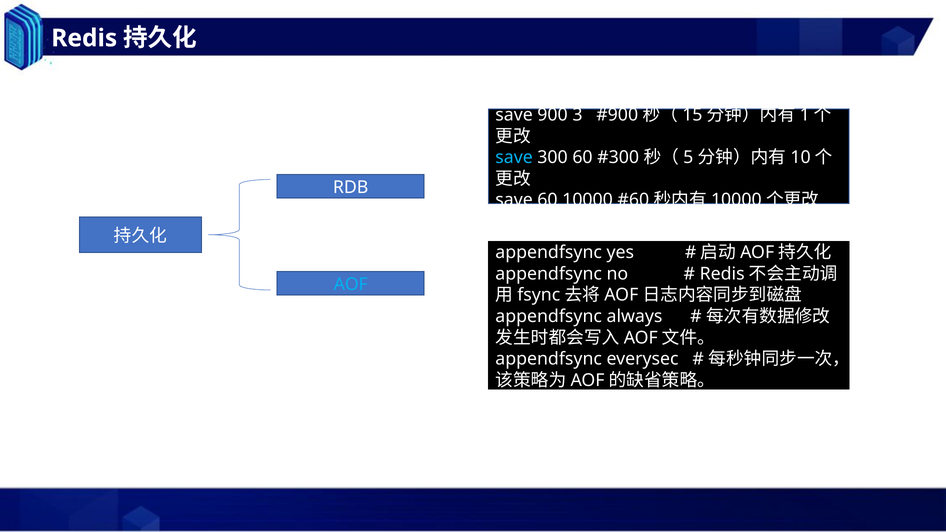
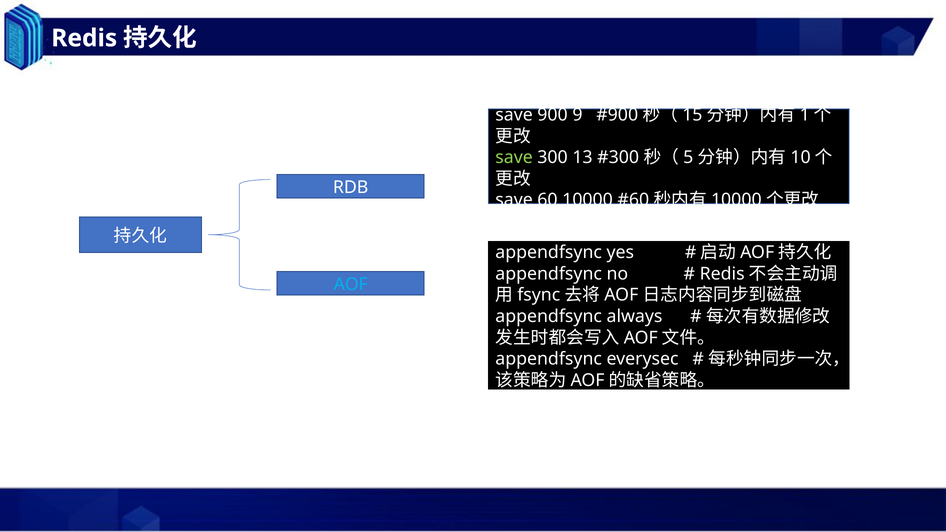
3: 3 -> 9
save at (514, 158) colour: light blue -> light green
300 60: 60 -> 13
